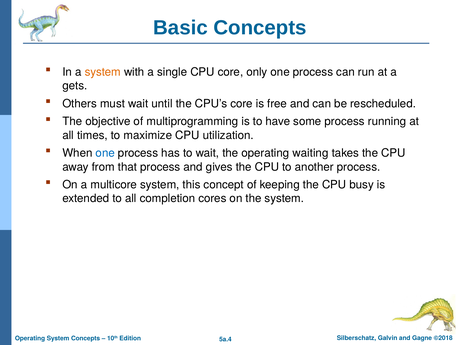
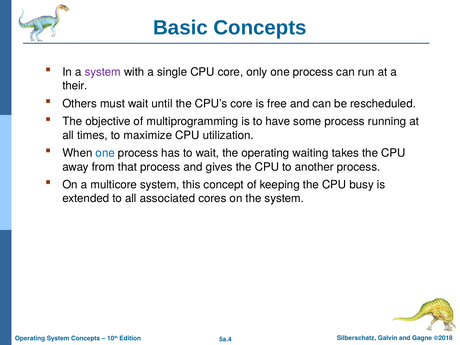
system at (103, 72) colour: orange -> purple
gets: gets -> their
completion: completion -> associated
